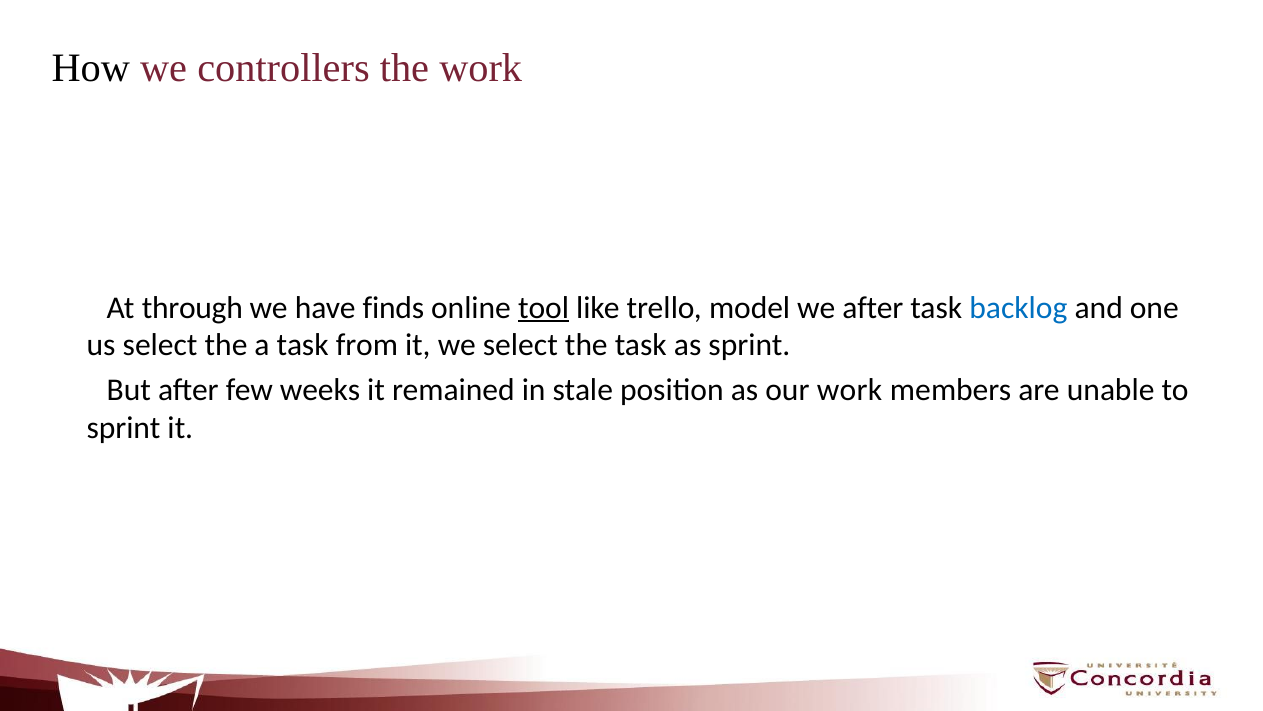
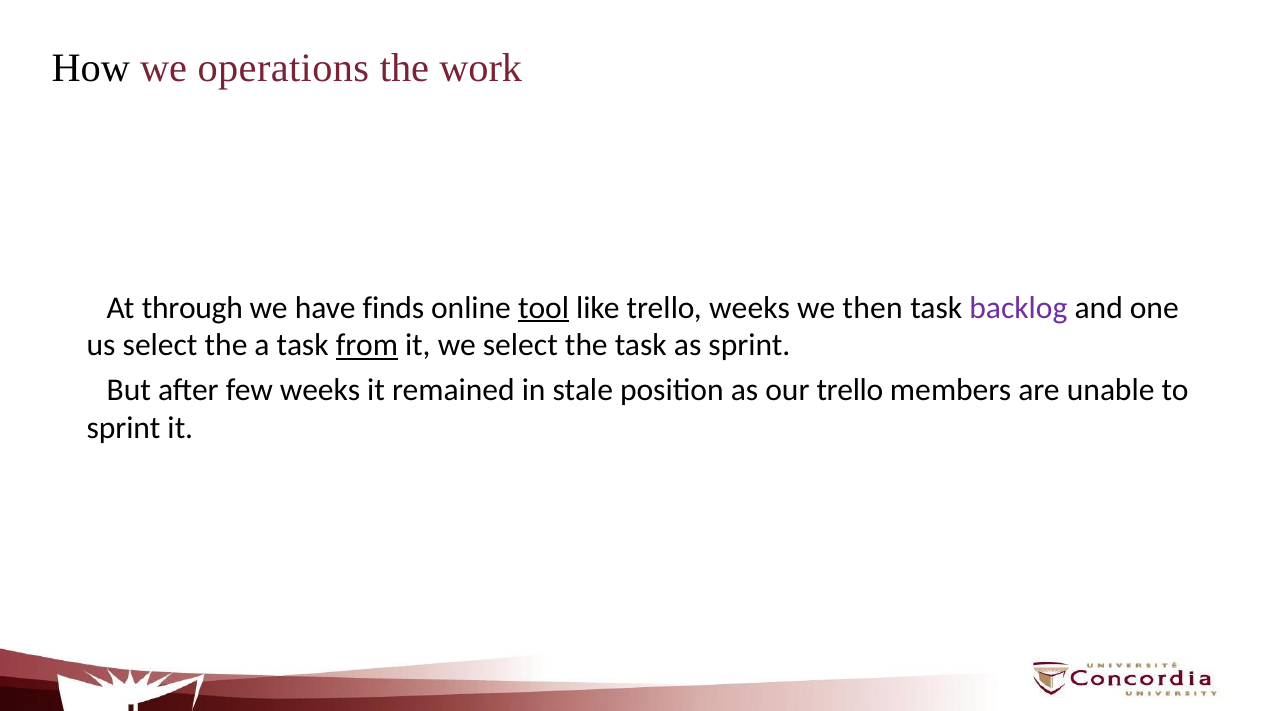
controllers: controllers -> operations
trello model: model -> weeks
we after: after -> then
backlog colour: blue -> purple
from underline: none -> present
our work: work -> trello
